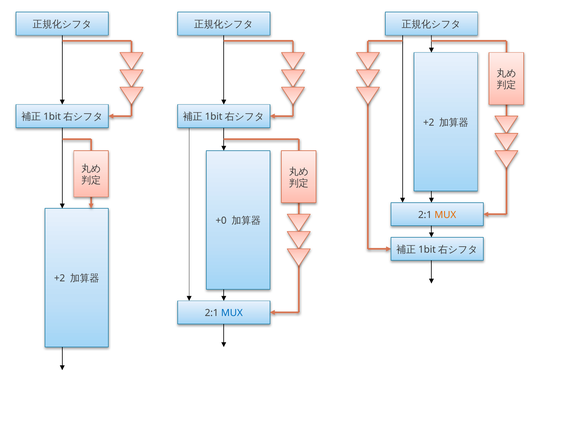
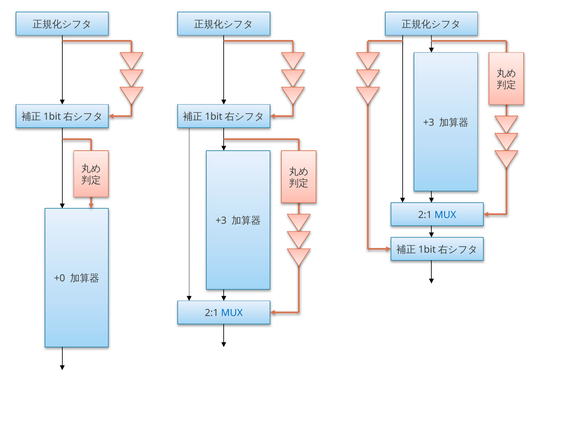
+2 at (429, 122): +2 -> +3
MUX at (445, 215) colour: orange -> blue
+0 at (221, 220): +0 -> +3
+2 at (60, 278): +2 -> +0
